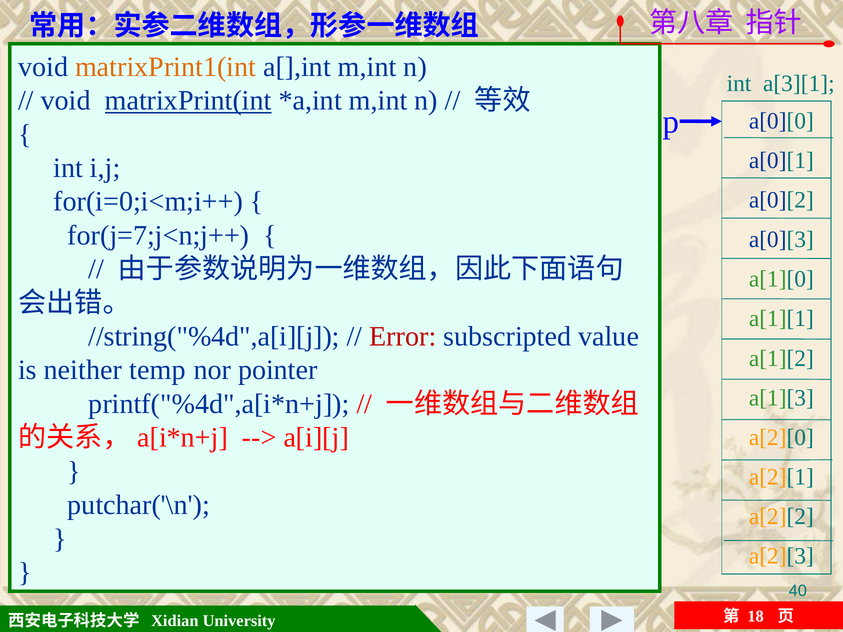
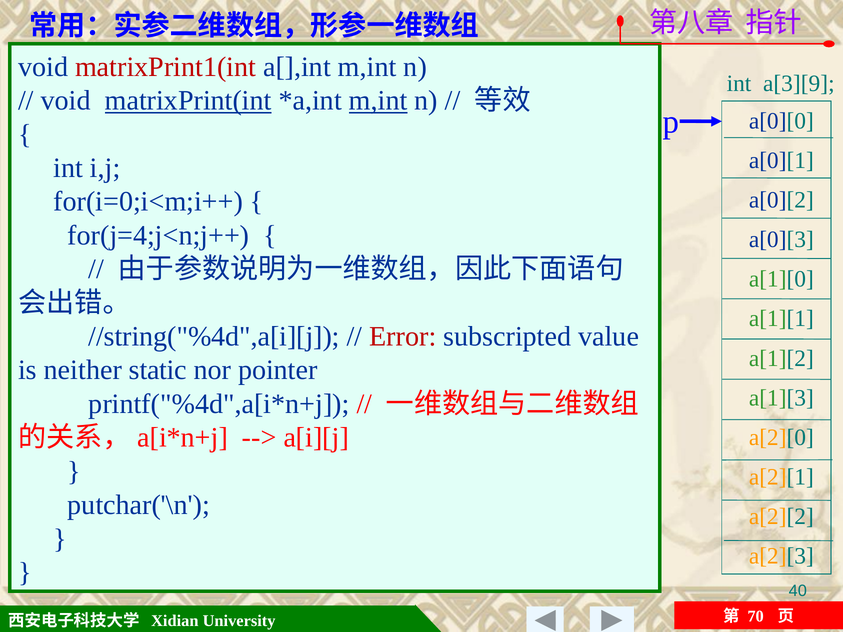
matrixPrint1(int colour: orange -> red
a[3][1: a[3][1 -> a[3][9
m,int at (378, 101) underline: none -> present
for(j=7;j<n;j++: for(j=7;j<n;j++ -> for(j=4;j<n;j++
temp: temp -> static
18: 18 -> 70
